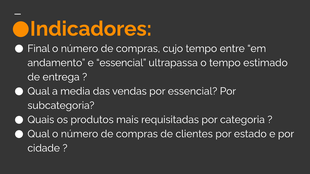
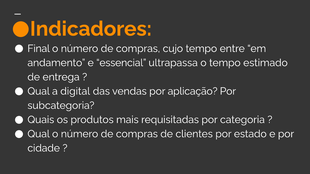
media: media -> digital
por essencial: essencial -> aplicação
